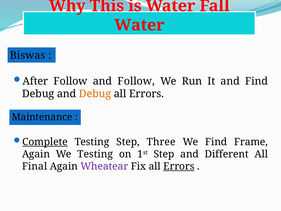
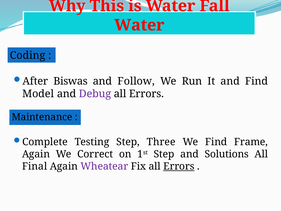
Biswas: Biswas -> Coding
After Follow: Follow -> Biswas
Debug at (38, 94): Debug -> Model
Debug at (95, 94) colour: orange -> purple
Complete underline: present -> none
We Testing: Testing -> Correct
Different: Different -> Solutions
